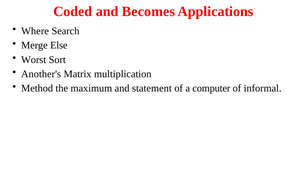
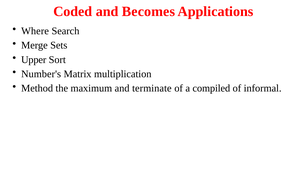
Else: Else -> Sets
Worst: Worst -> Upper
Another's: Another's -> Number's
statement: statement -> terminate
computer: computer -> compiled
